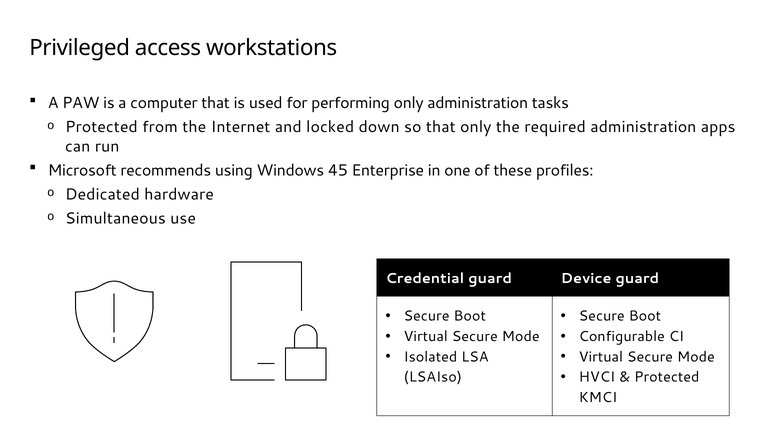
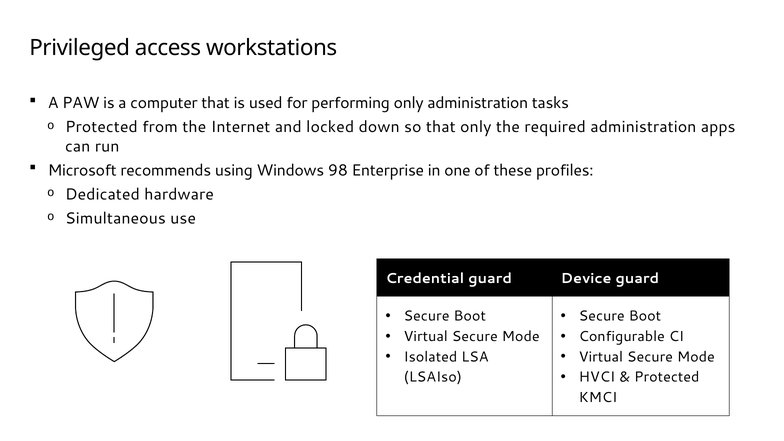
45: 45 -> 98
